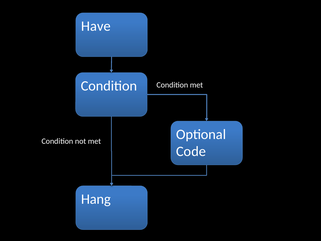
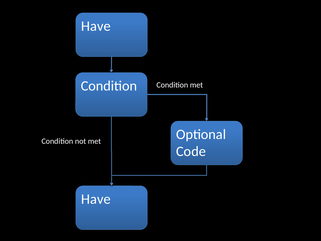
Hang at (96, 199): Hang -> Have
